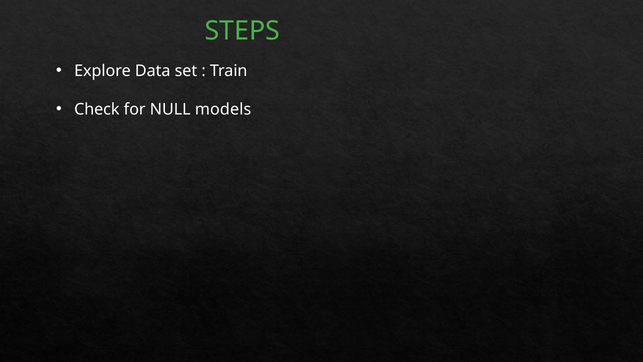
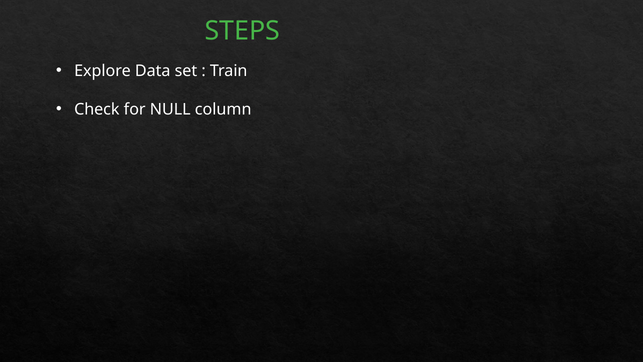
models: models -> column
